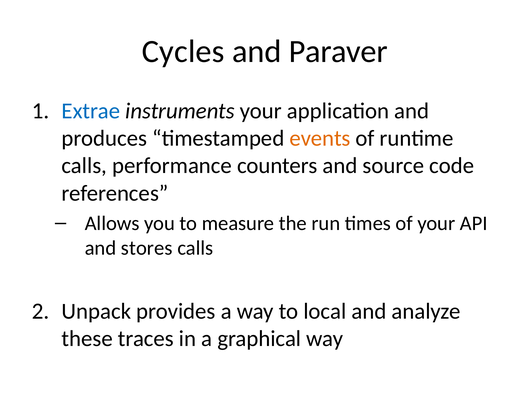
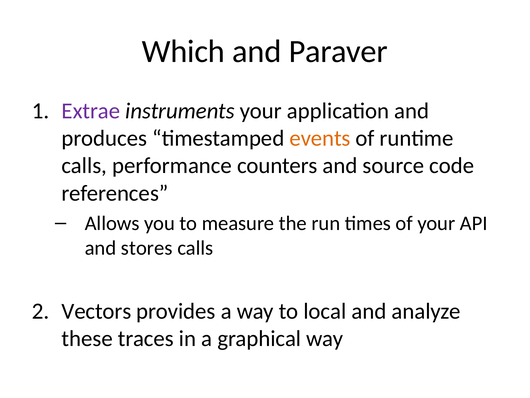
Cycles: Cycles -> Which
Extrae colour: blue -> purple
Unpack: Unpack -> Vectors
